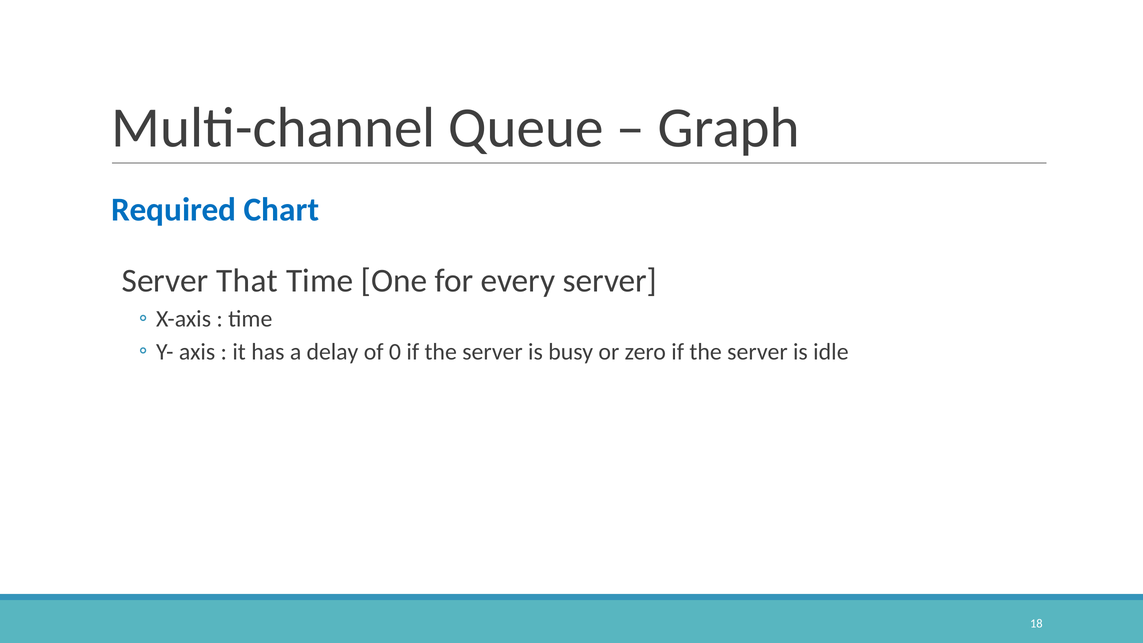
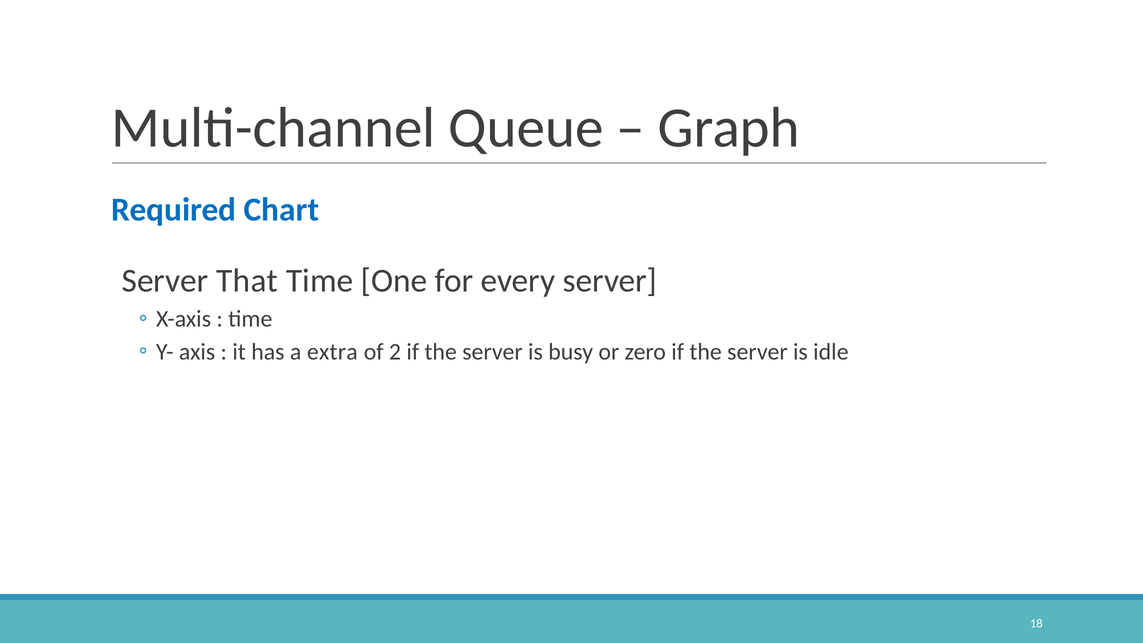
delay: delay -> extra
0: 0 -> 2
